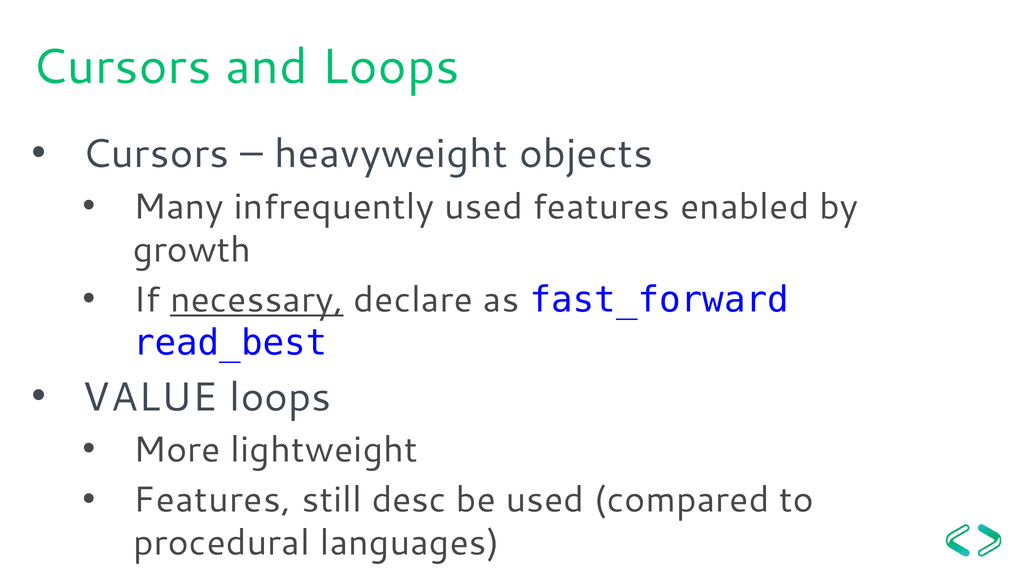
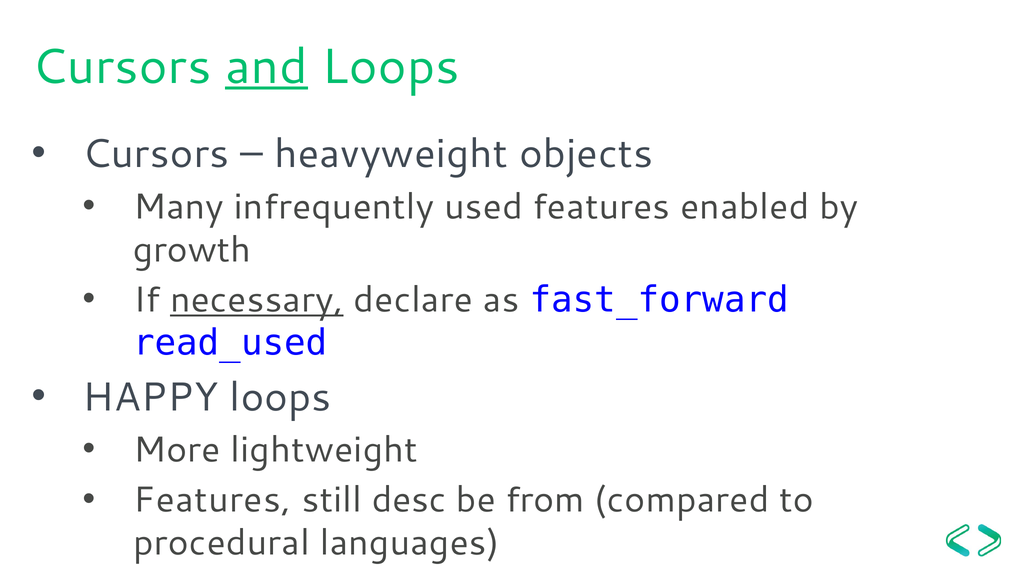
and underline: none -> present
read_best: read_best -> read_used
VALUE: VALUE -> HAPPY
be used: used -> from
